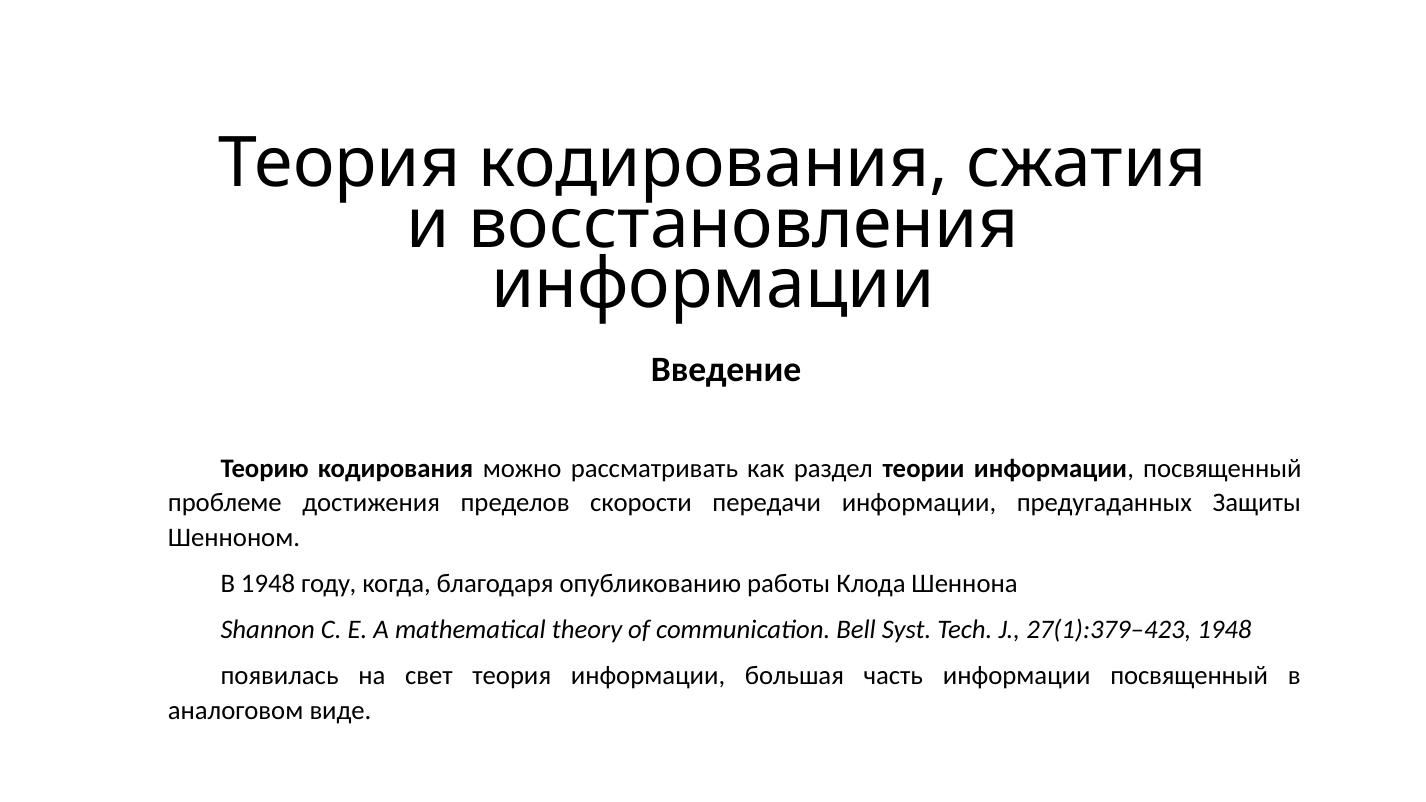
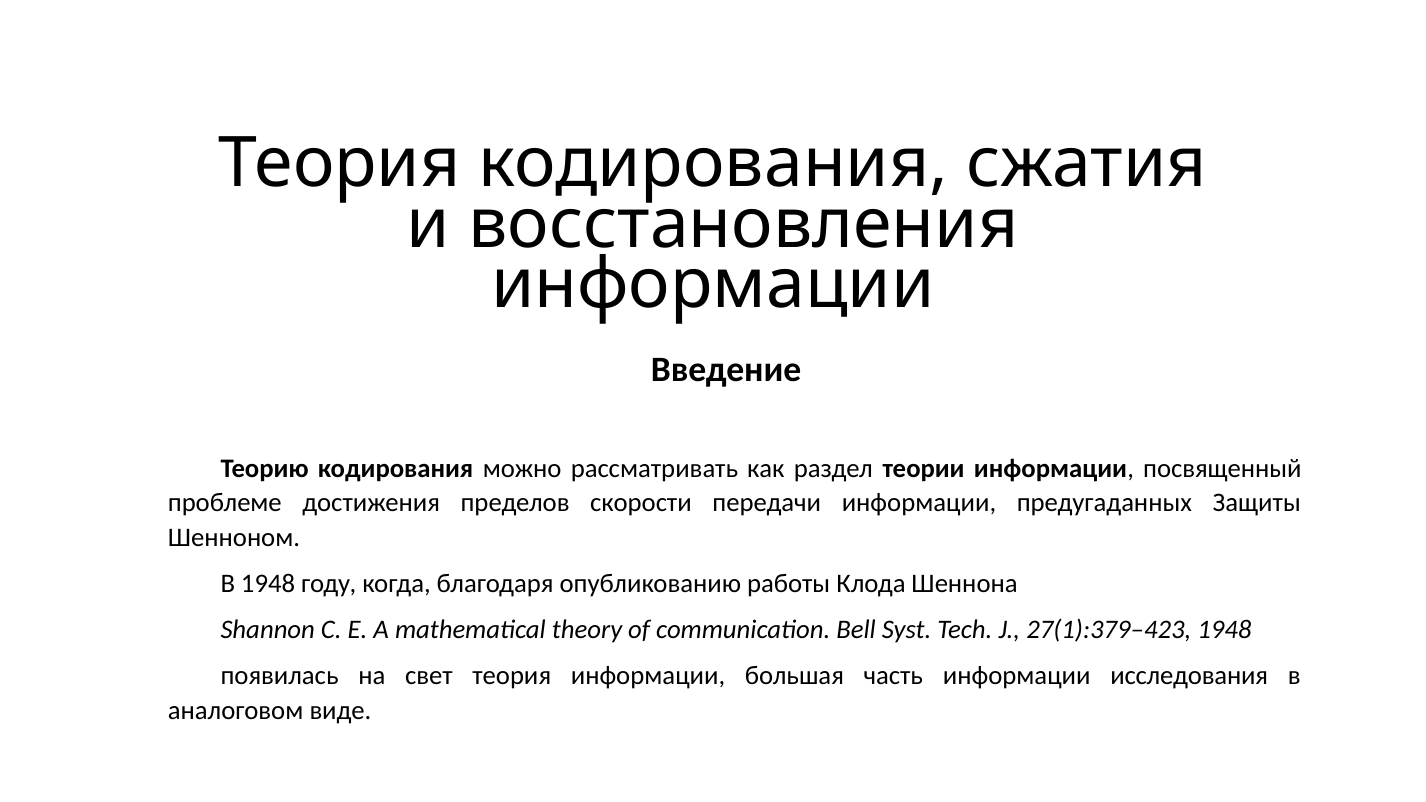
часть информации посвященный: посвященный -> исследования
